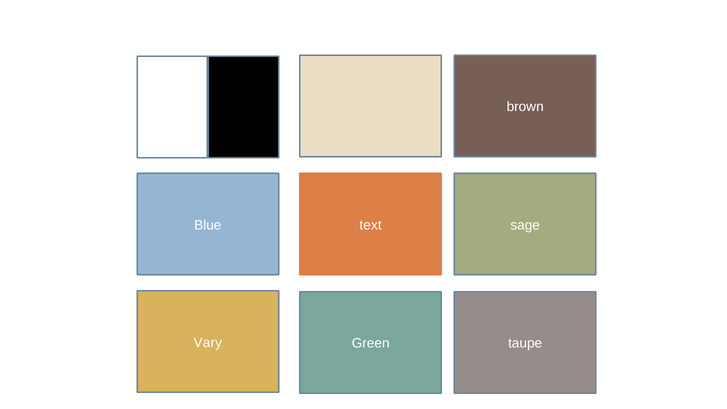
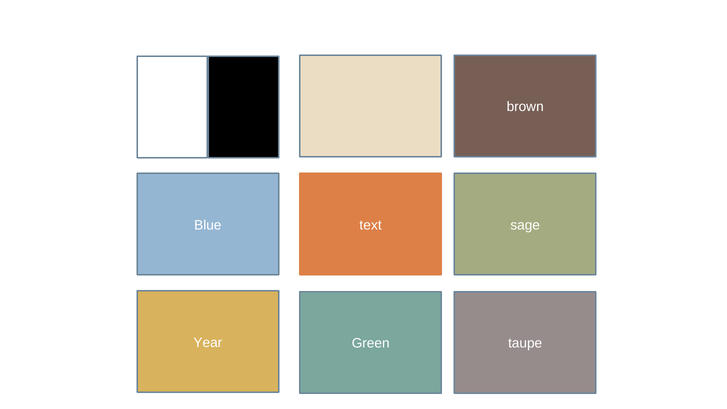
Vary: Vary -> Year
